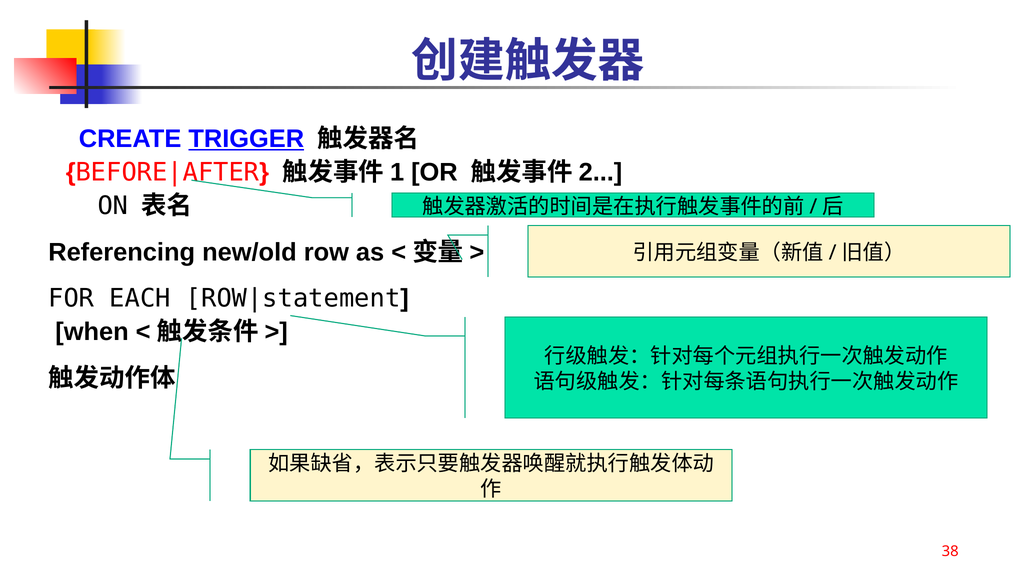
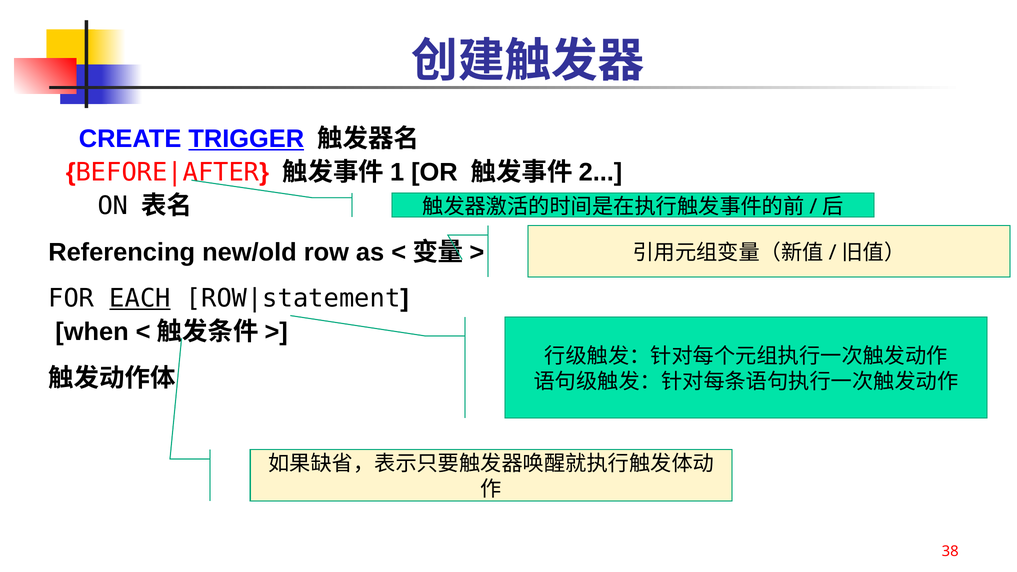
EACH underline: none -> present
